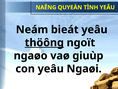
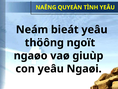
thöông underline: present -> none
